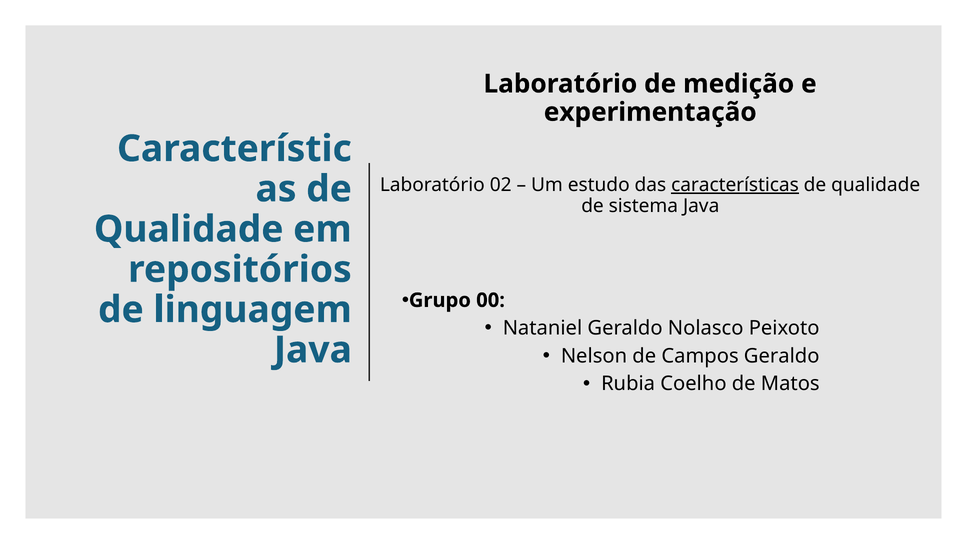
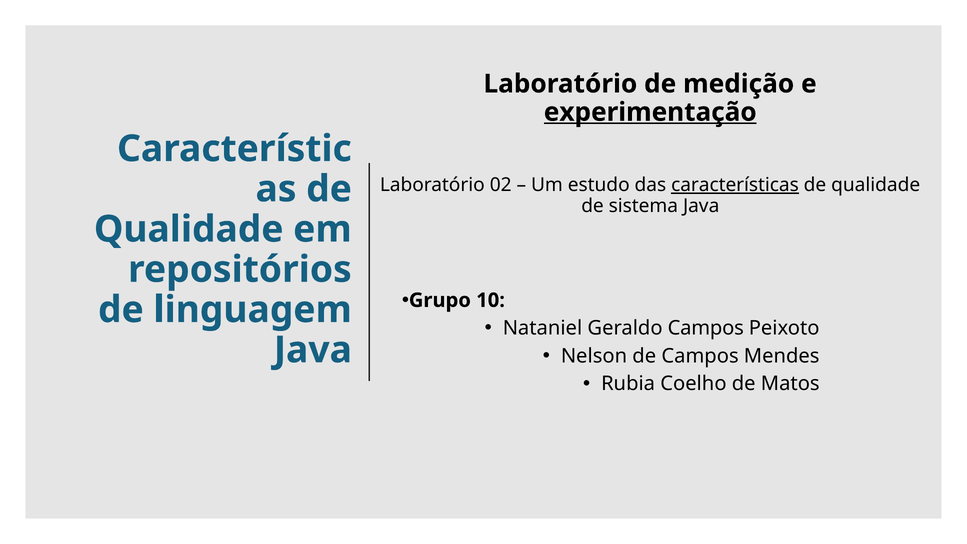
experimentação underline: none -> present
00: 00 -> 10
Geraldo Nolasco: Nolasco -> Campos
Campos Geraldo: Geraldo -> Mendes
